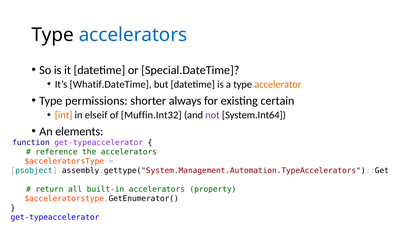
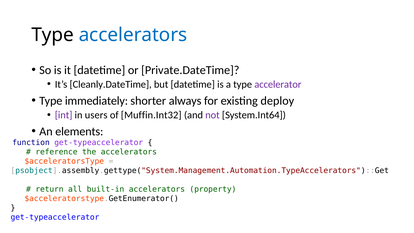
Special.DateTime: Special.DateTime -> Private.DateTime
Whatif.DateTime: Whatif.DateTime -> Cleanly.DateTime
accelerator colour: orange -> purple
permissions: permissions -> immediately
certain: certain -> deploy
int colour: orange -> purple
elseif: elseif -> users
